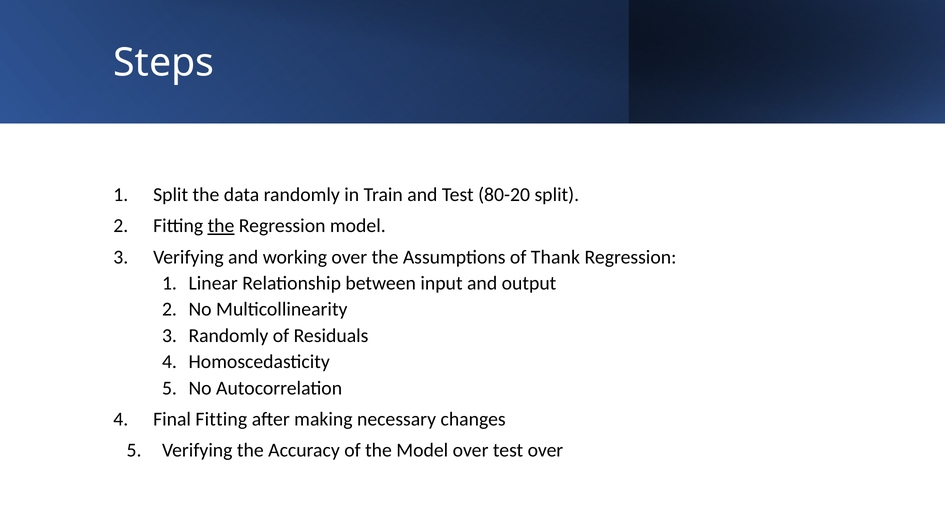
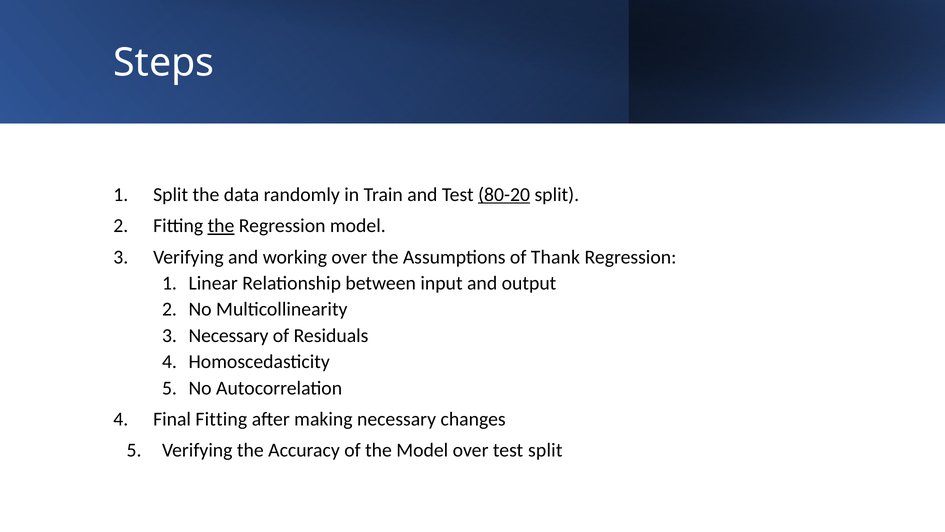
80-20 underline: none -> present
Randomly at (228, 335): Randomly -> Necessary
test over: over -> split
